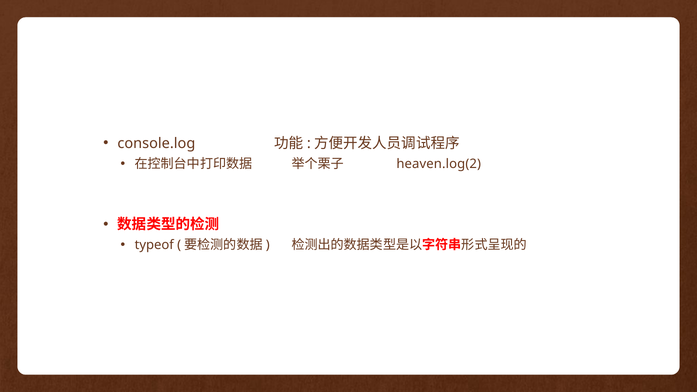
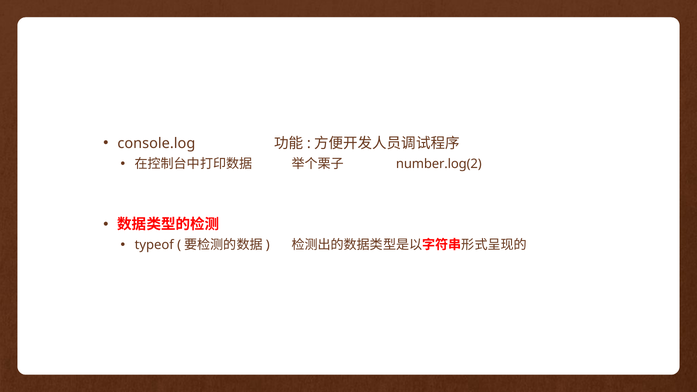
heaven.log(2: heaven.log(2 -> number.log(2
